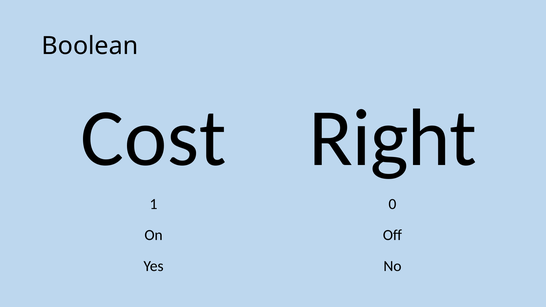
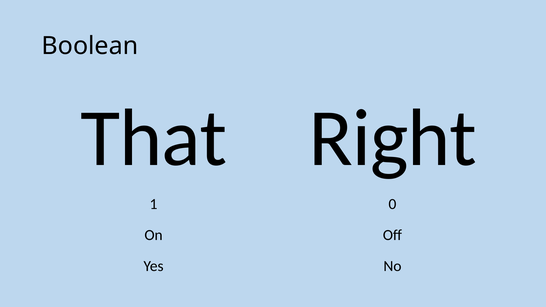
Cost: Cost -> That
